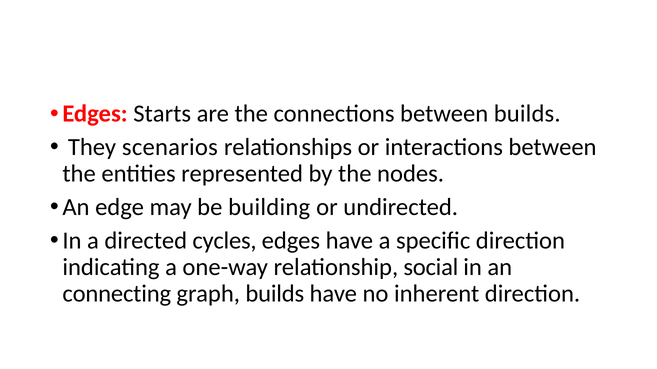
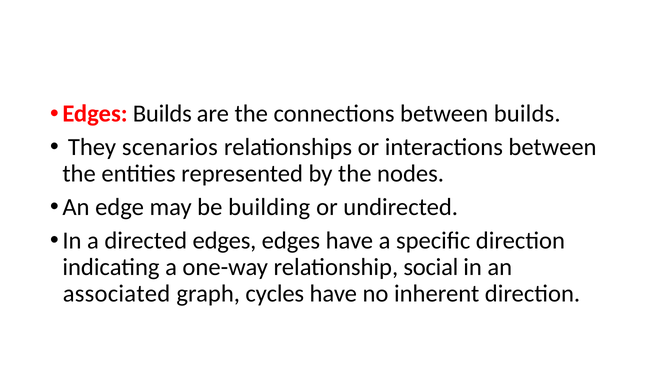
Edges Starts: Starts -> Builds
directed cycles: cycles -> edges
connecting: connecting -> associated
graph builds: builds -> cycles
